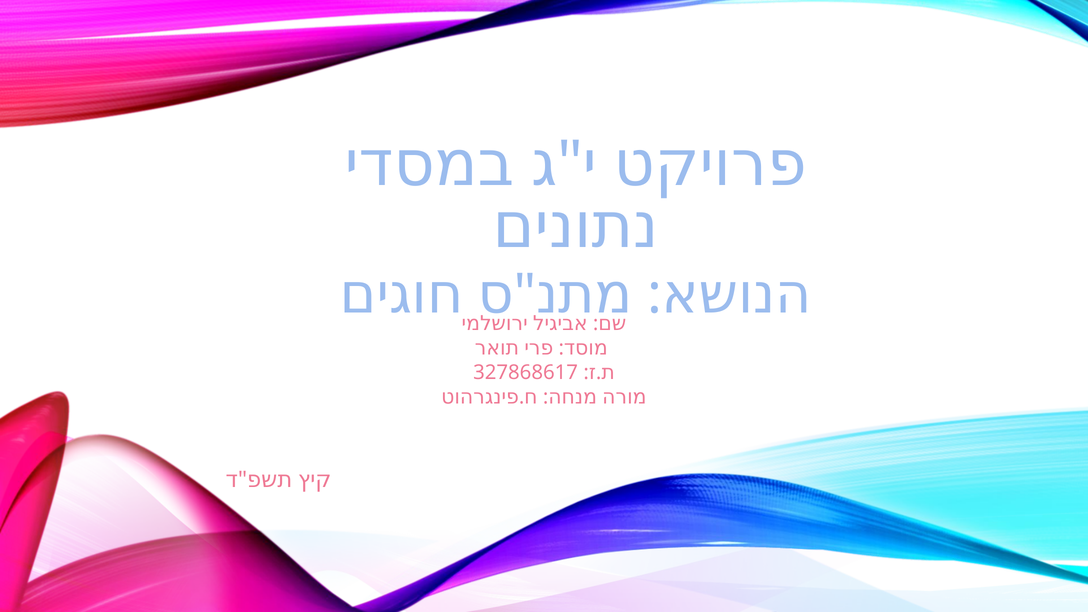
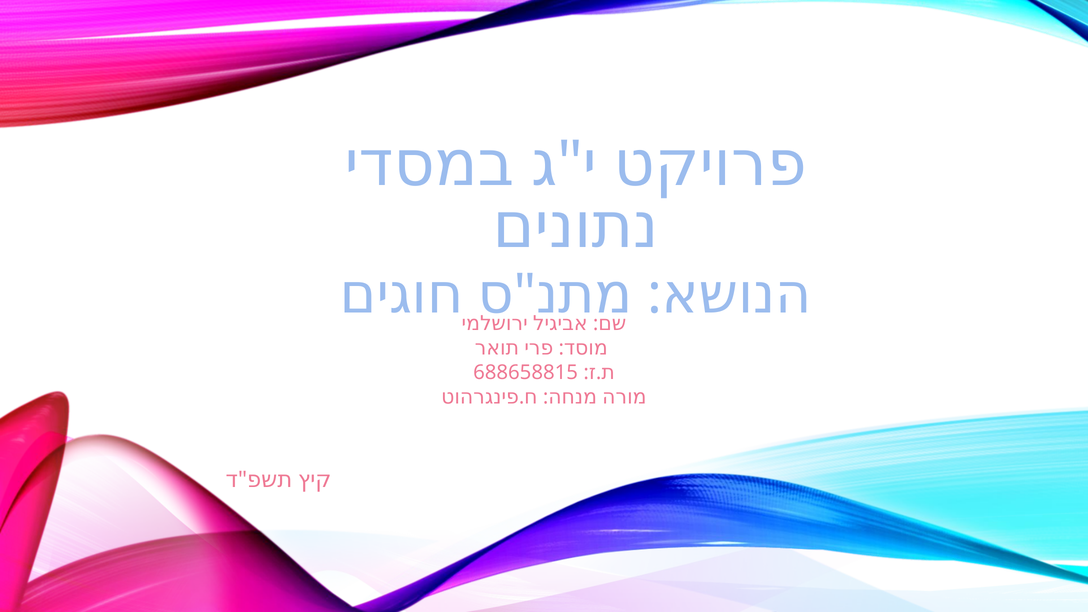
327868617: 327868617 -> 688658815
